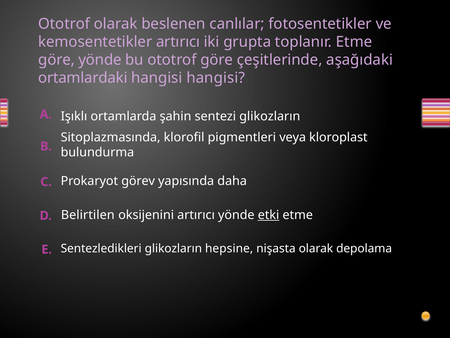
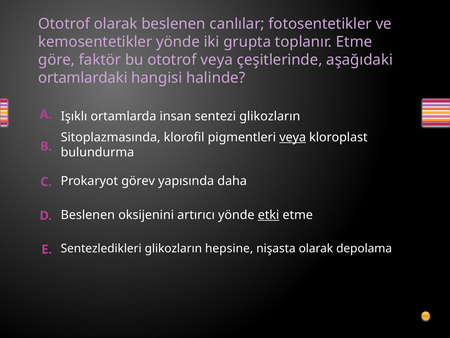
kemosentetikler artırıcı: artırıcı -> yönde
göre yönde: yönde -> faktör
ototrof göre: göre -> veya
hangisi hangisi: hangisi -> halinde
şahin: şahin -> insan
veya at (293, 137) underline: none -> present
Belirtilen at (88, 215): Belirtilen -> Beslenen
